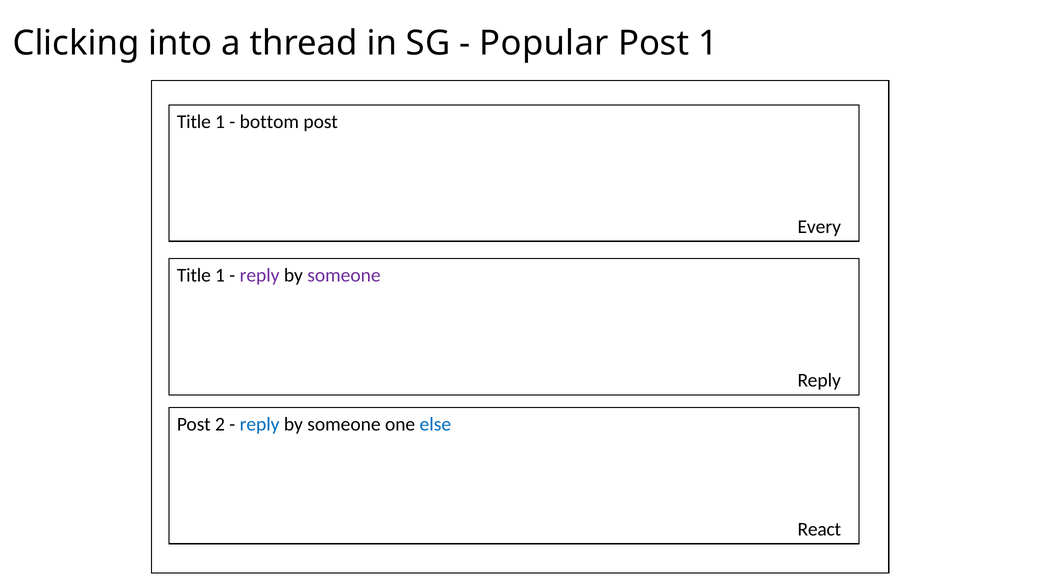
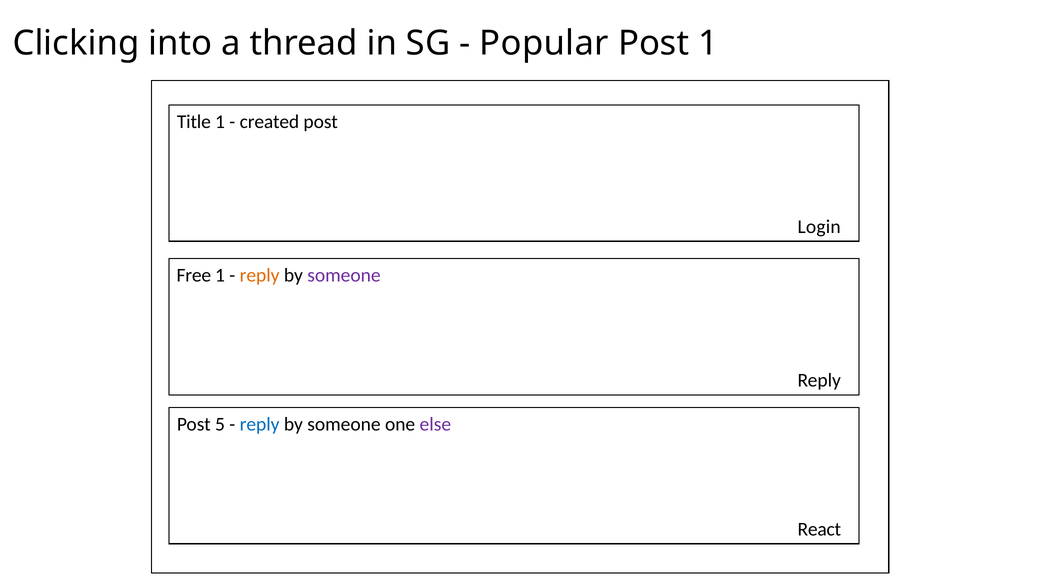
bottom: bottom -> created
Every: Every -> Login
Title at (194, 276): Title -> Free
reply at (260, 276) colour: purple -> orange
2: 2 -> 5
else colour: blue -> purple
